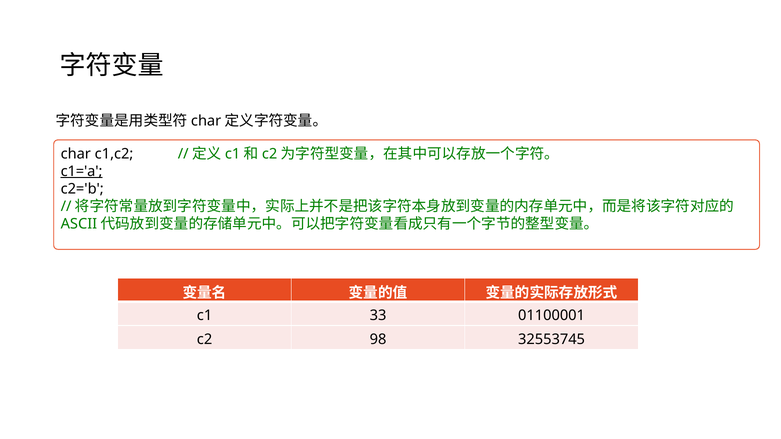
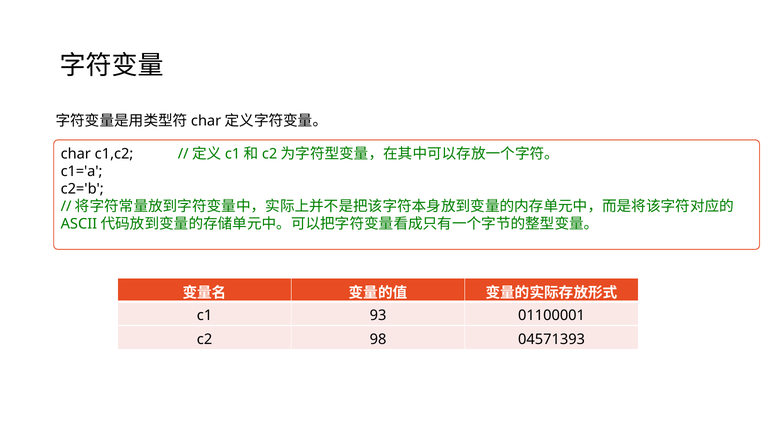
c1='a underline: present -> none
33: 33 -> 93
32553745: 32553745 -> 04571393
